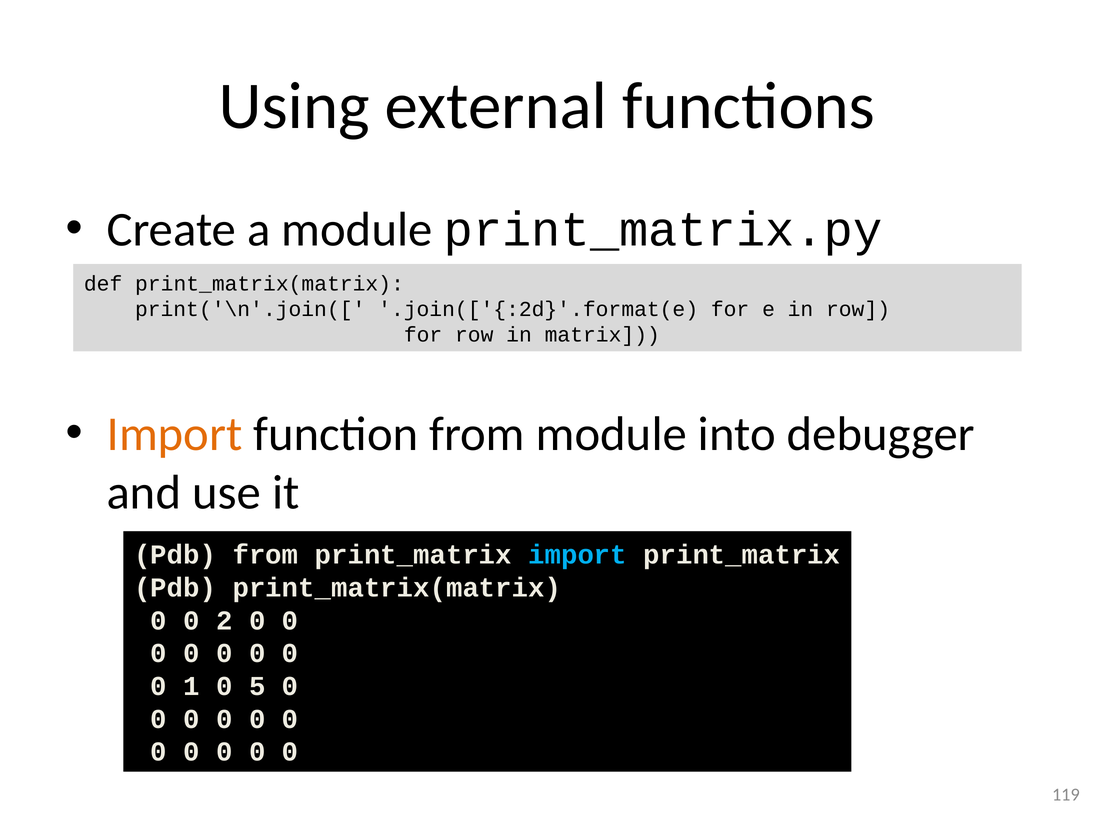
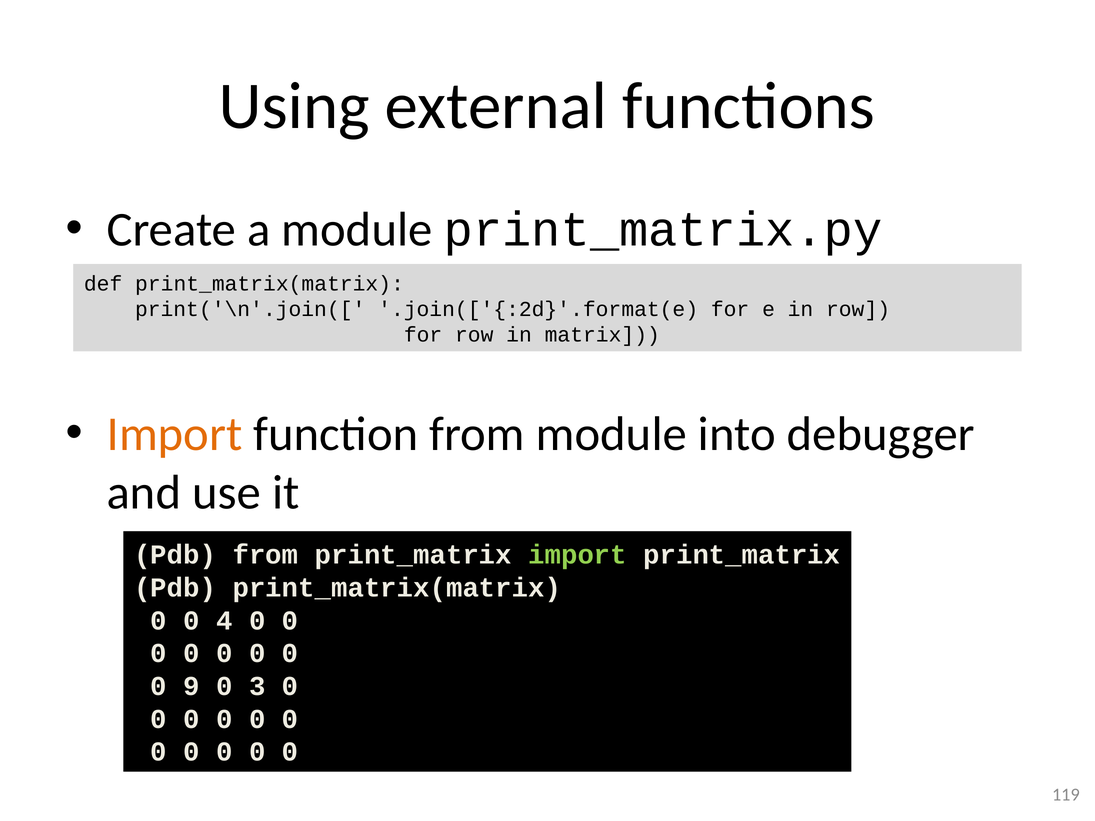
import at (578, 555) colour: light blue -> light green
2: 2 -> 4
1: 1 -> 9
5: 5 -> 3
